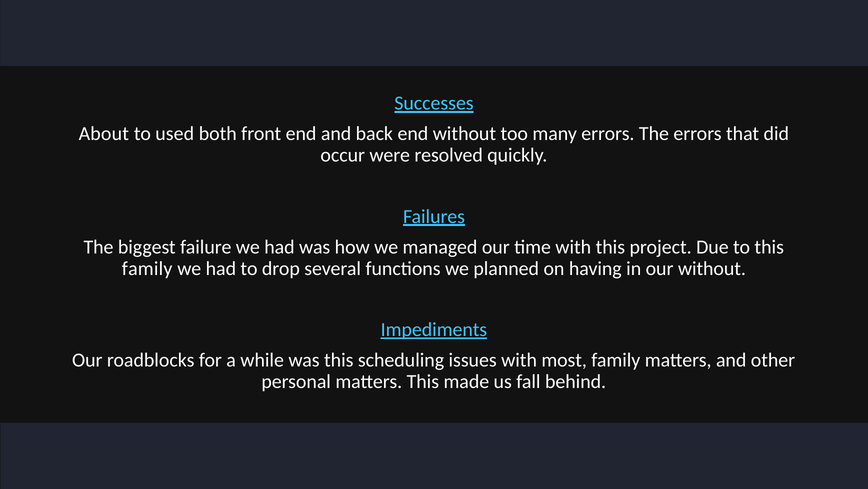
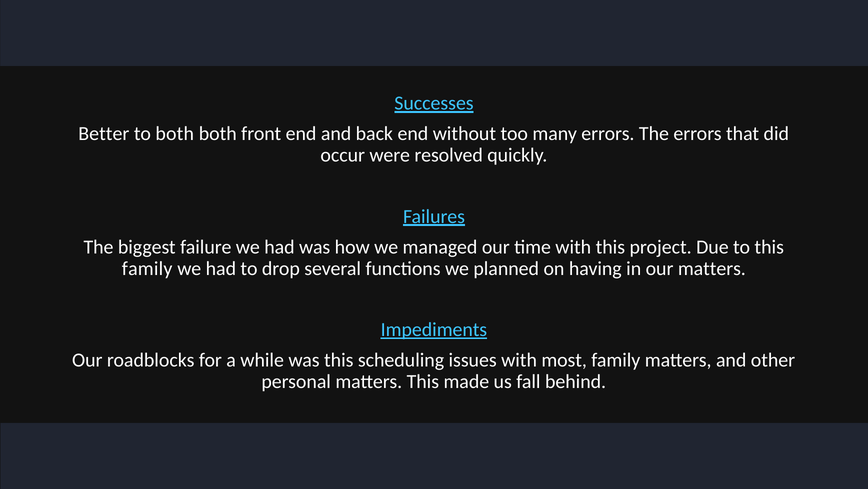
About: About -> Better
to used: used -> both
our without: without -> matters
